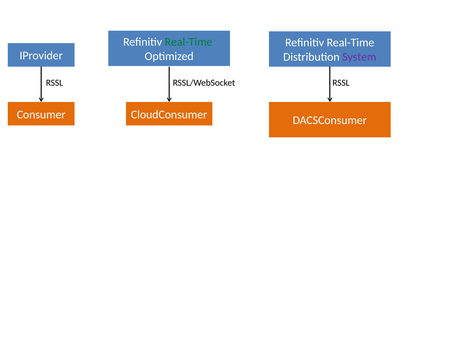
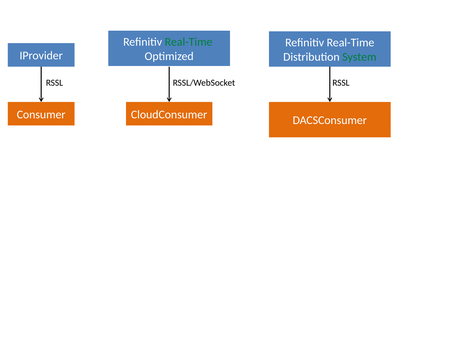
System colour: purple -> green
